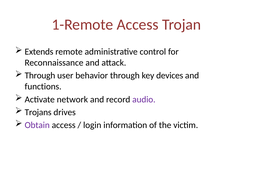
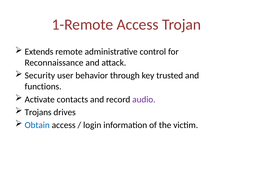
Through at (40, 75): Through -> Security
devices: devices -> trusted
network: network -> contacts
Obtain colour: purple -> blue
